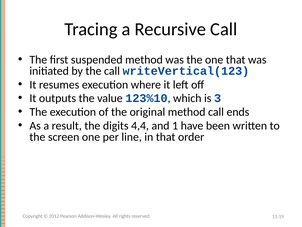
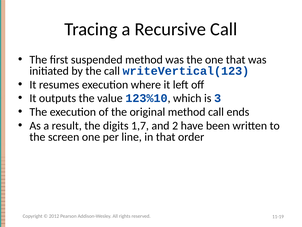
4,4: 4,4 -> 1,7
1: 1 -> 2
